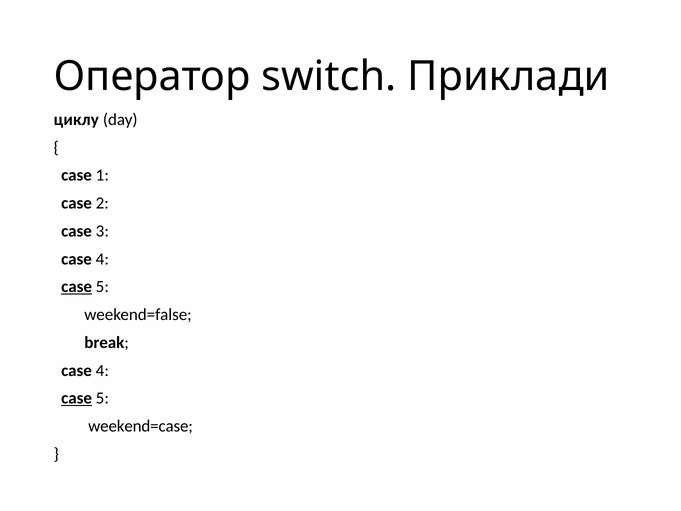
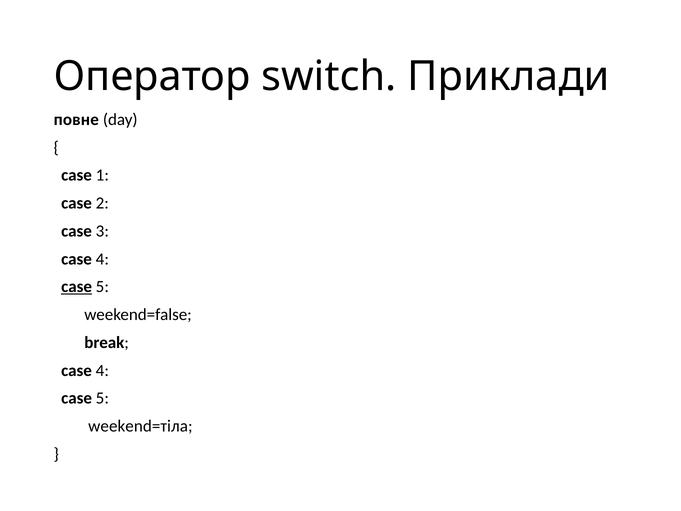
циклу: циклу -> повне
case at (77, 398) underline: present -> none
weekend=case: weekend=case -> weekend=тіла
